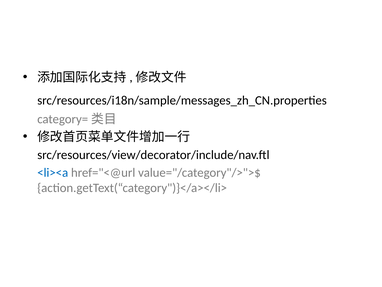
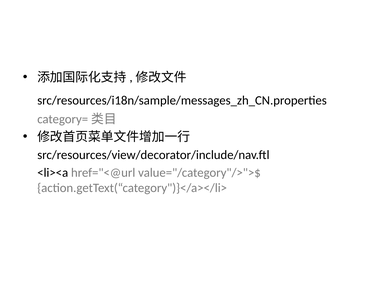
<li><a colour: blue -> black
